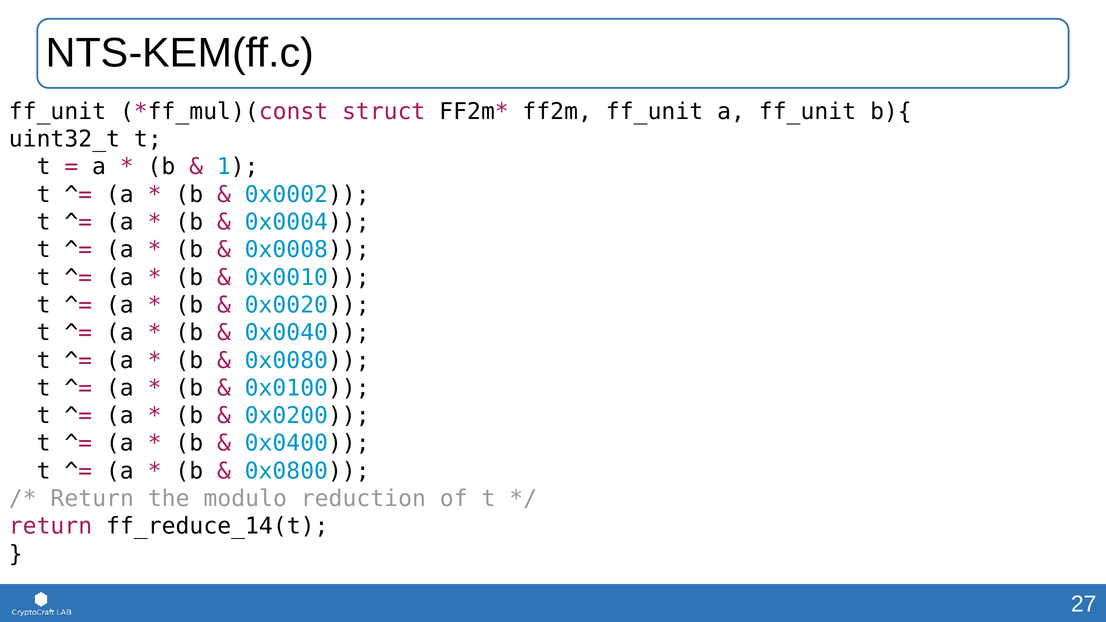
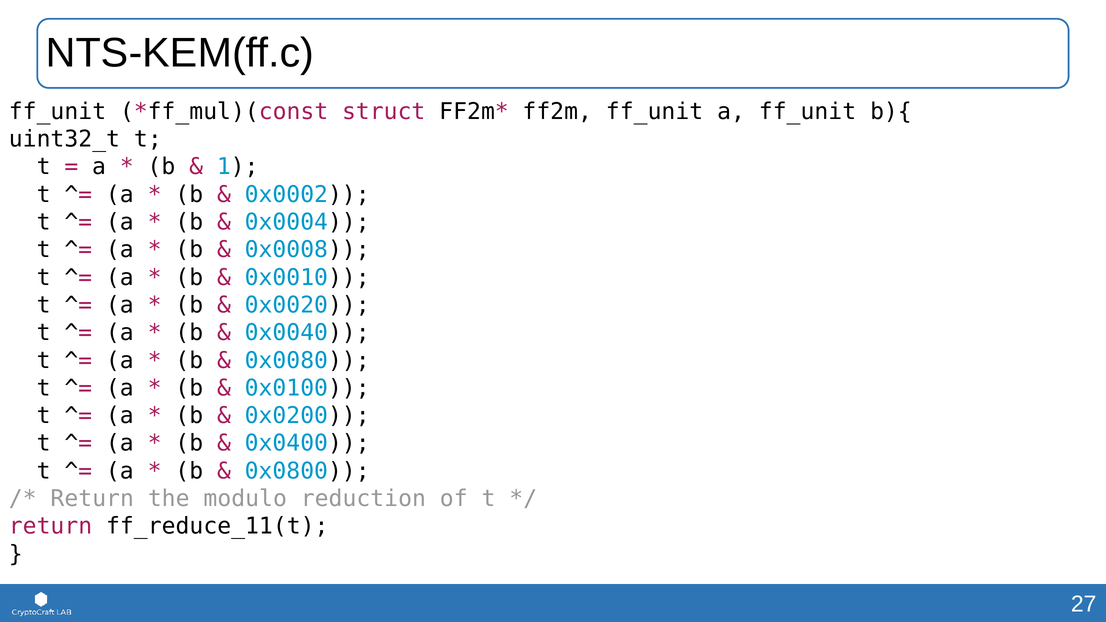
ff_reduce_14(t: ff_reduce_14(t -> ff_reduce_11(t
